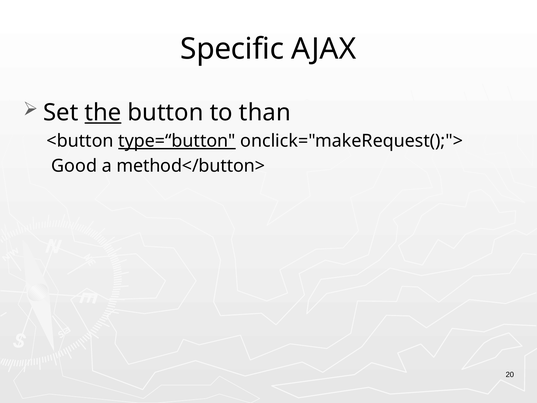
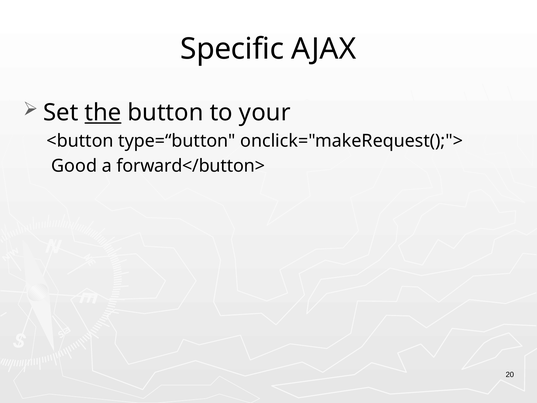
than: than -> your
type=“button underline: present -> none
method</button>: method</button> -> forward</button>
